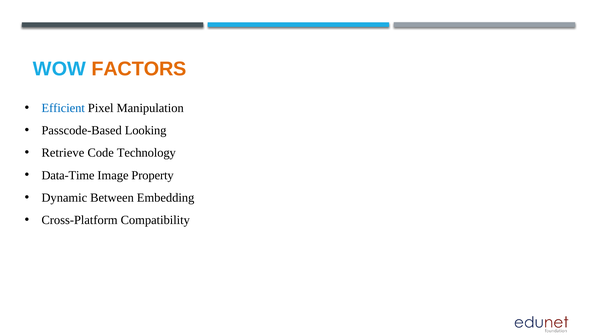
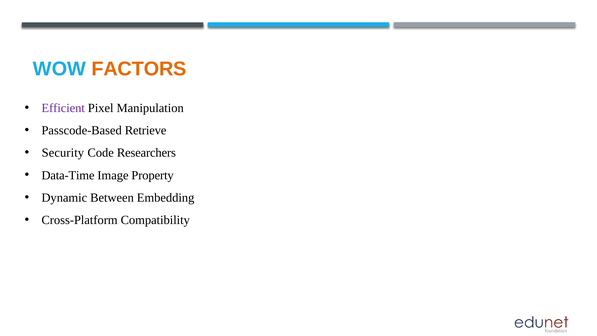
Efficient colour: blue -> purple
Looking: Looking -> Retrieve
Retrieve: Retrieve -> Security
Technology: Technology -> Researchers
